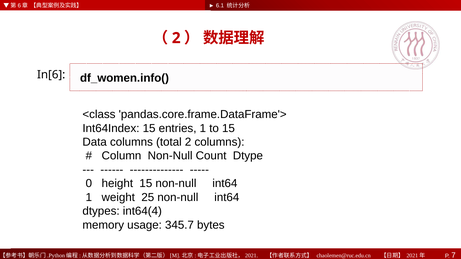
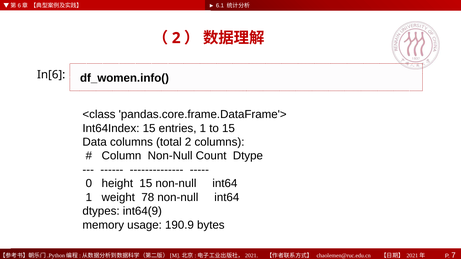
25: 25 -> 78
int64(4: int64(4 -> int64(9
345.7: 345.7 -> 190.9
